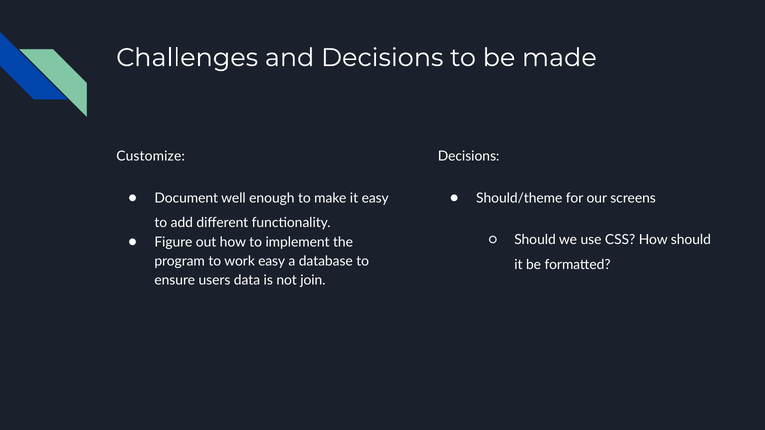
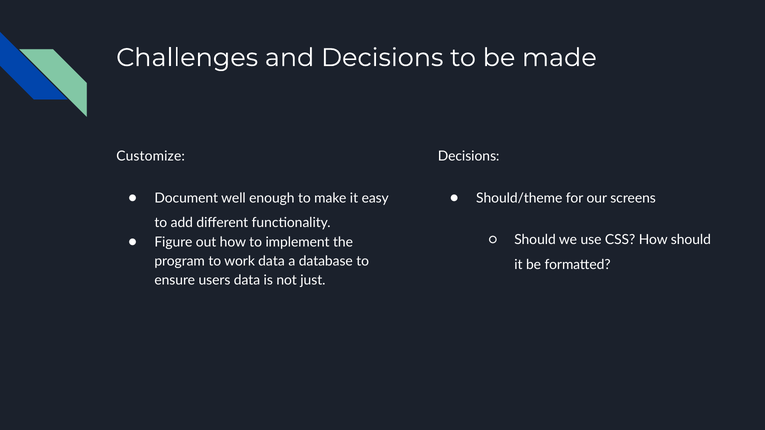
work easy: easy -> data
join: join -> just
